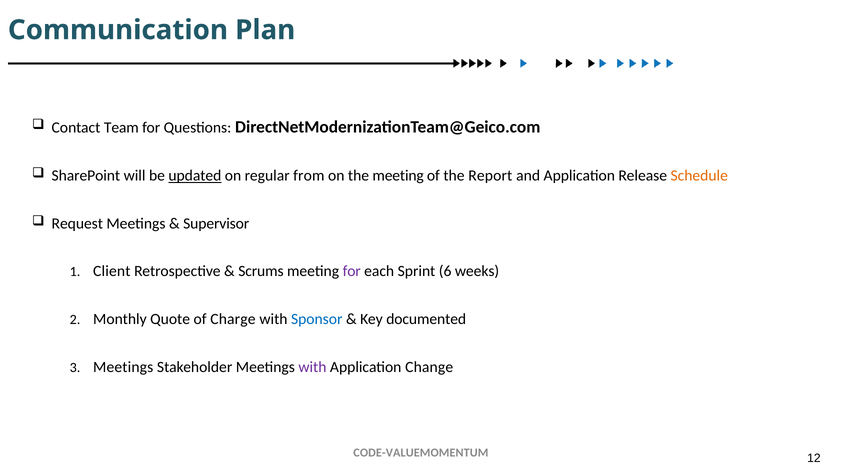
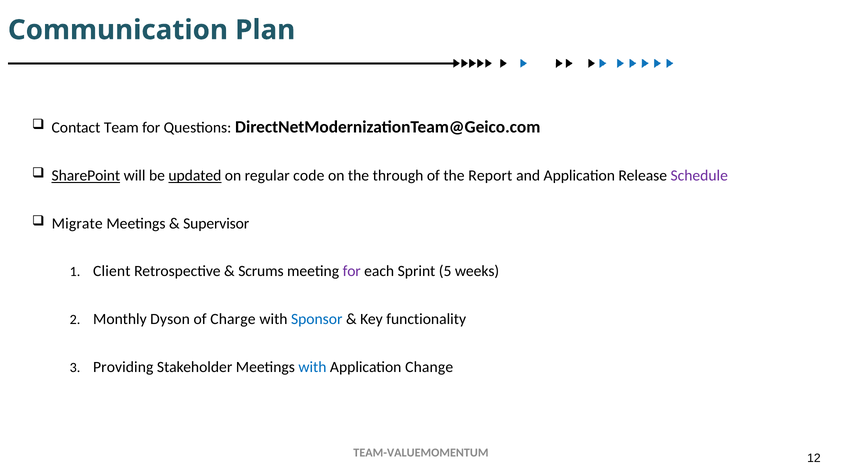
SharePoint underline: none -> present
from: from -> code
the meeting: meeting -> through
Schedule colour: orange -> purple
Request: Request -> Migrate
6: 6 -> 5
Quote: Quote -> Dyson
documented: documented -> functionality
3 Meetings: Meetings -> Providing
with at (312, 367) colour: purple -> blue
CODE-VALUEMOMENTUM: CODE-VALUEMOMENTUM -> TEAM-VALUEMOMENTUM
